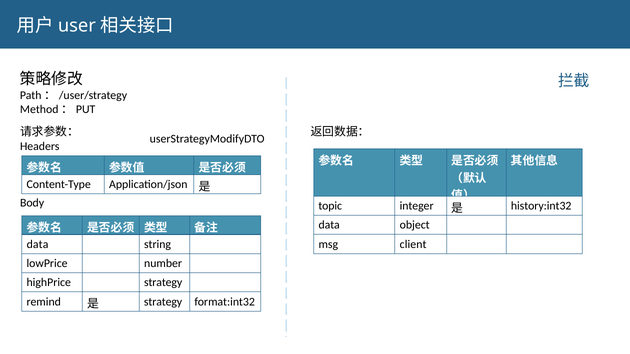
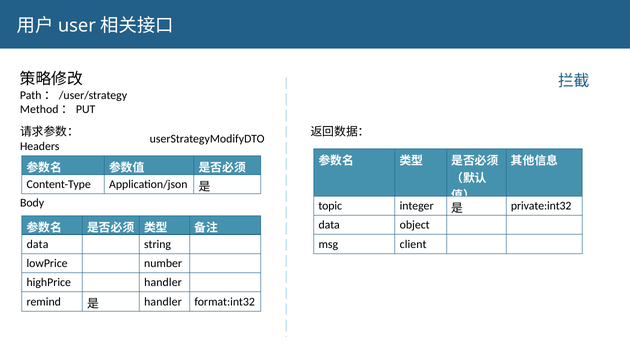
history:int32: history:int32 -> private:int32
highPrice strategy: strategy -> handler
strategy at (163, 302): strategy -> handler
